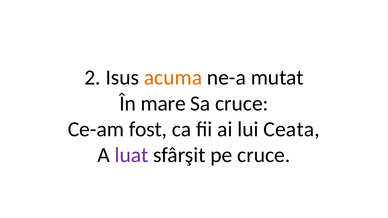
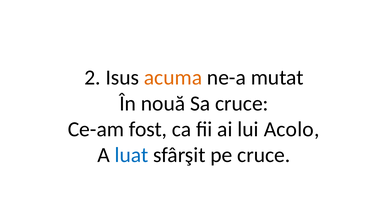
mare: mare -> nouă
Ceata: Ceata -> Acolo
luat colour: purple -> blue
